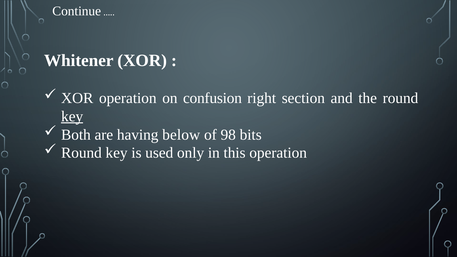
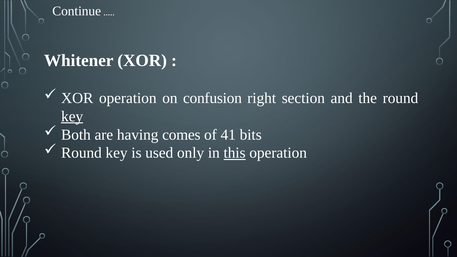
below: below -> comes
98: 98 -> 41
this underline: none -> present
